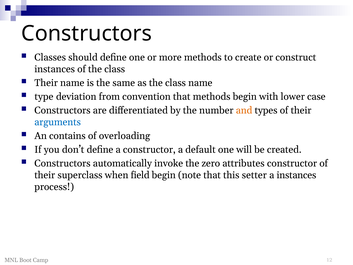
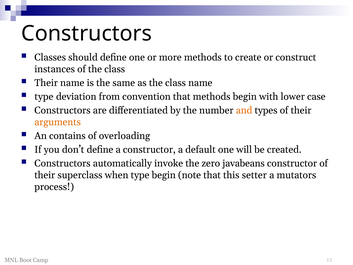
arguments colour: blue -> orange
attributes: attributes -> javabeans
when field: field -> type
a instances: instances -> mutators
